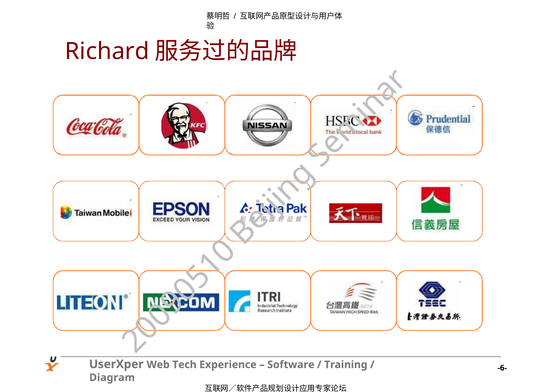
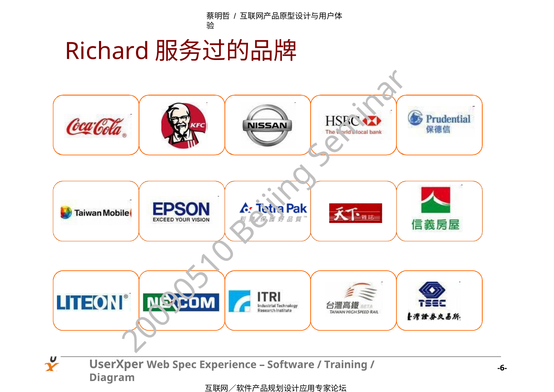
Tech: Tech -> Spec
